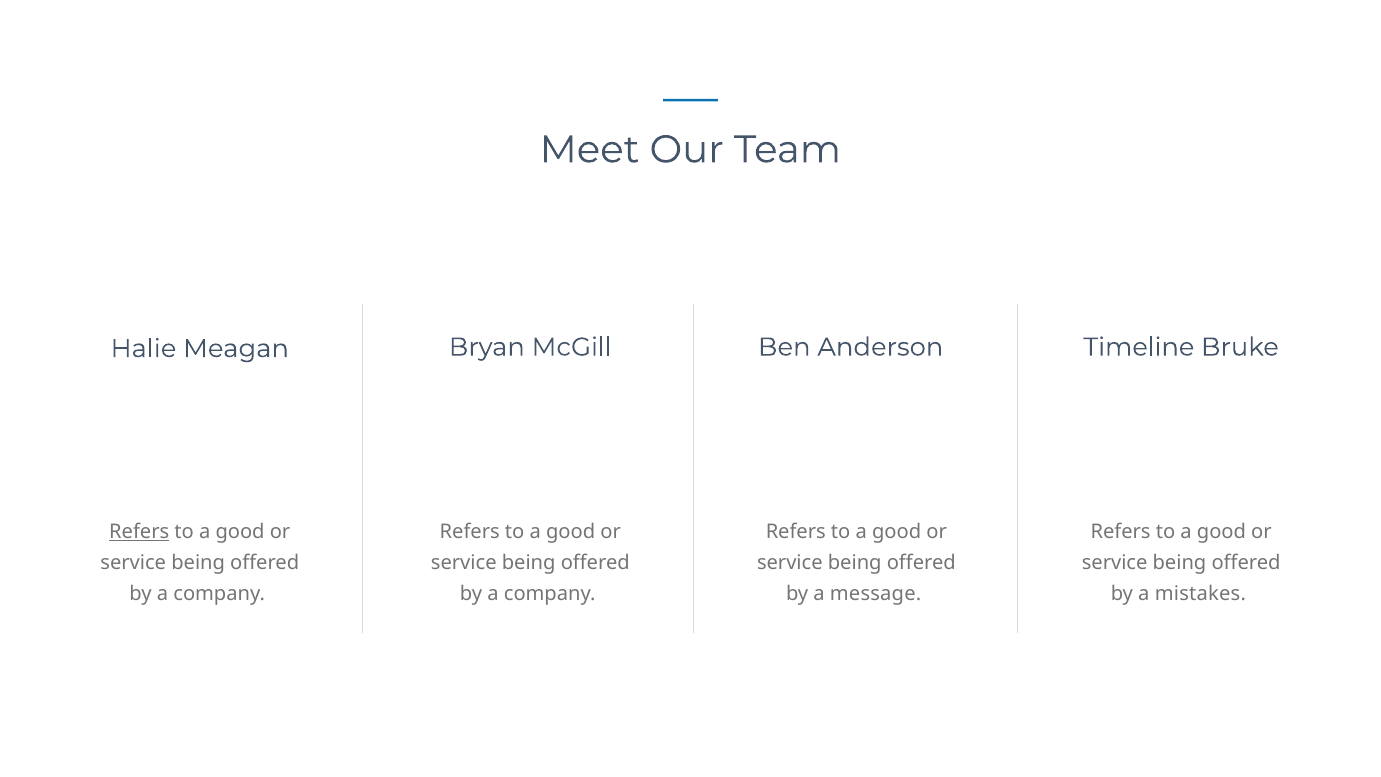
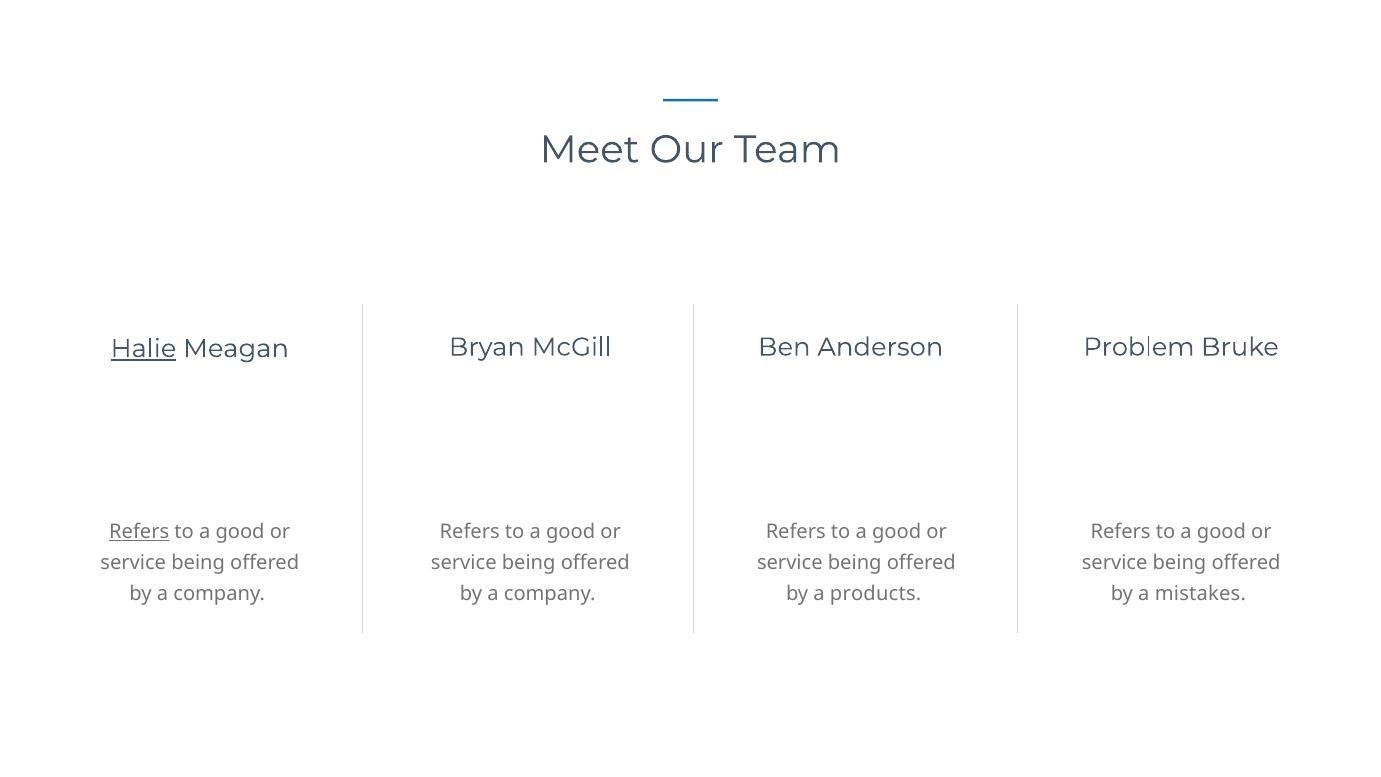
Halie underline: none -> present
Timeline: Timeline -> Problem
message: message -> products
